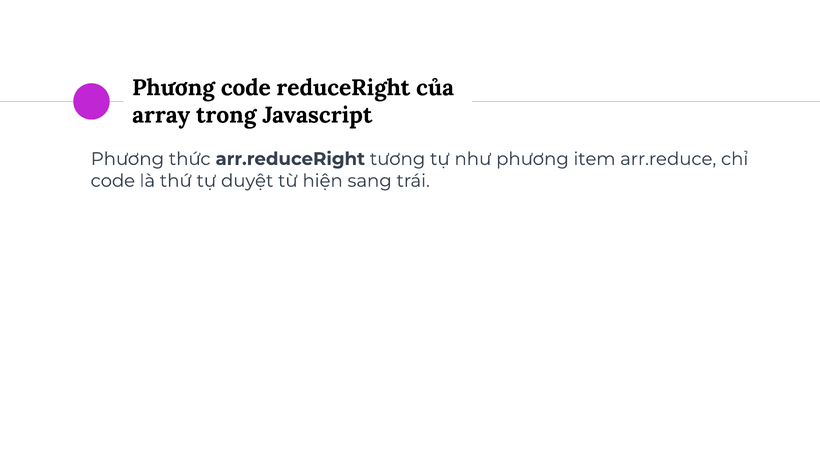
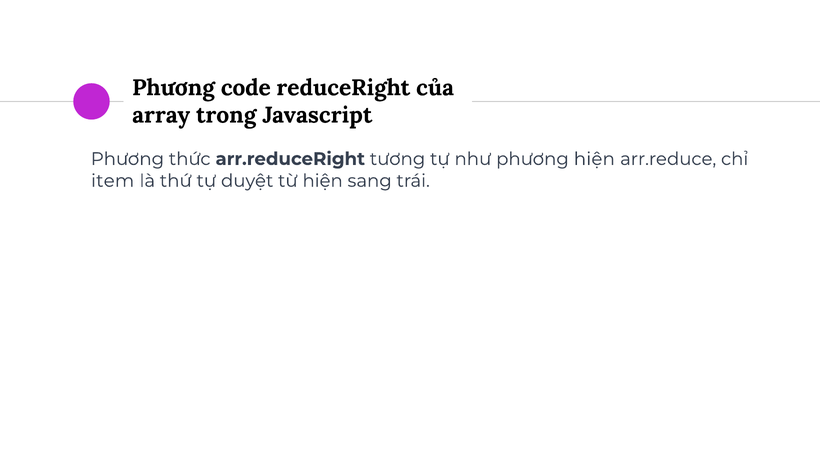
phương item: item -> hiện
code at (113, 181): code -> item
